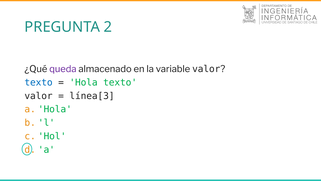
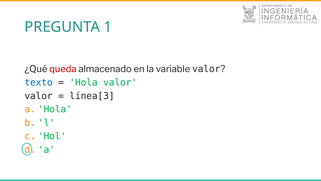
2: 2 -> 1
queda colour: purple -> red
Hola texto: texto -> valor
